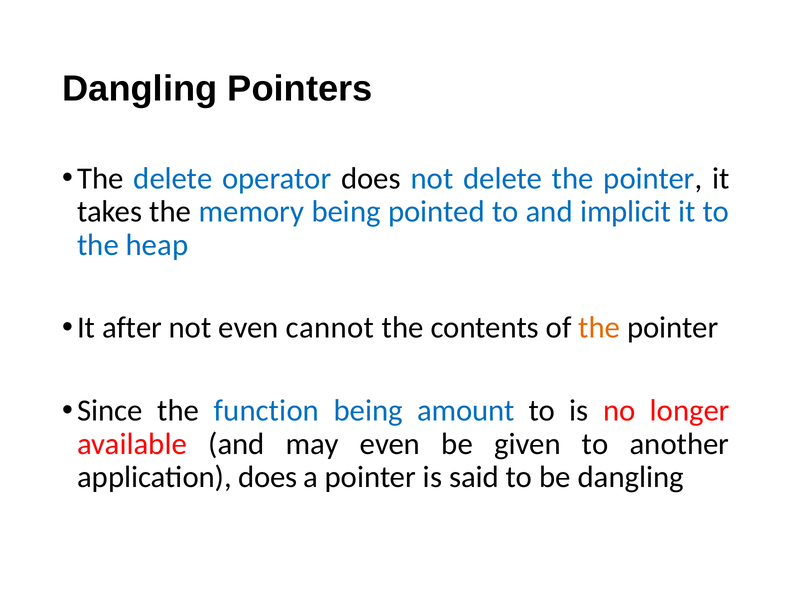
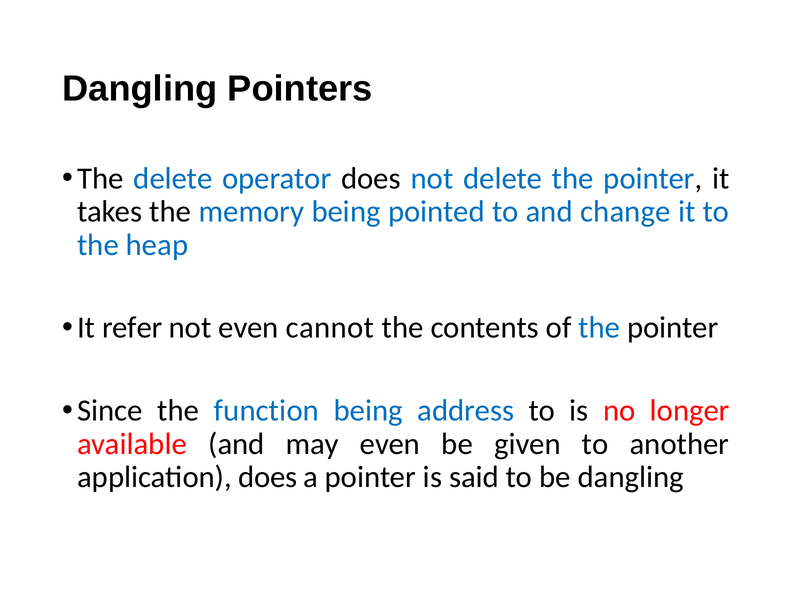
implicit: implicit -> change
after: after -> refer
the at (599, 328) colour: orange -> blue
amount: amount -> address
